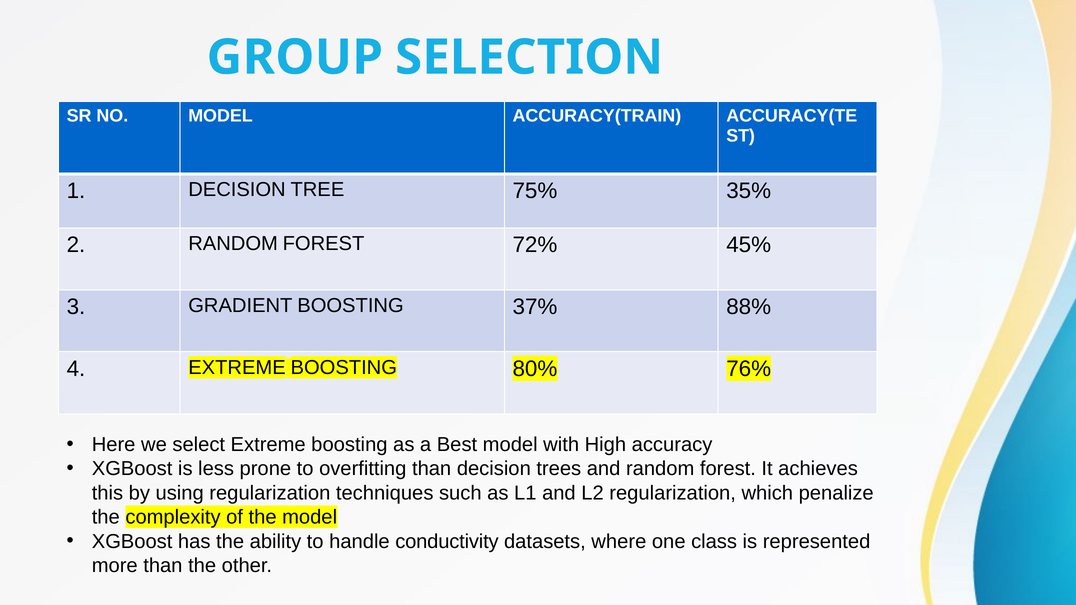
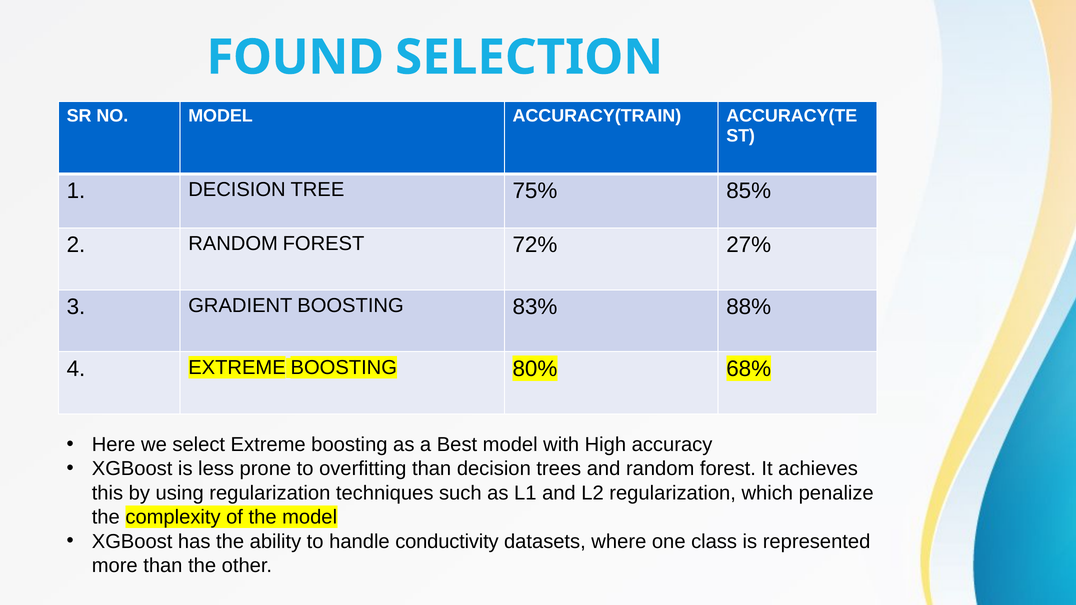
GROUP: GROUP -> FOUND
35%: 35% -> 85%
45%: 45% -> 27%
37%: 37% -> 83%
76%: 76% -> 68%
